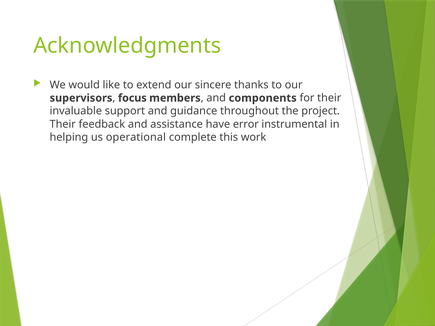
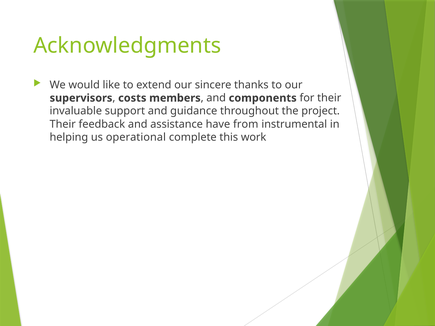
focus: focus -> costs
error: error -> from
